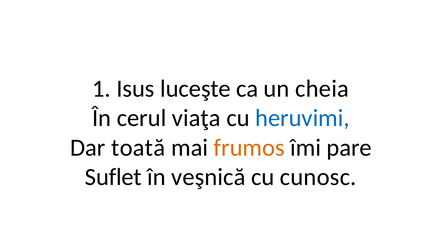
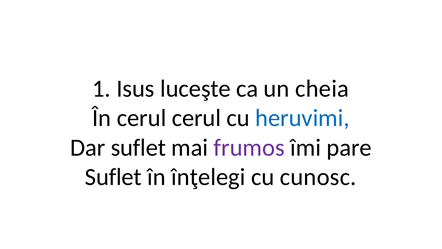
cerul viaţa: viaţa -> cerul
Dar toată: toată -> suflet
frumos colour: orange -> purple
veşnică: veşnică -> înţelegi
